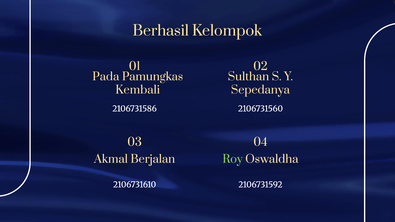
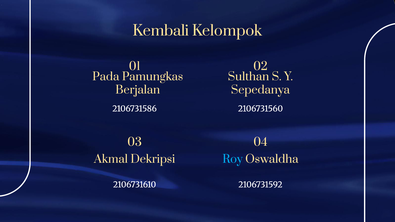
Berhasil: Berhasil -> Kembali
Kembali: Kembali -> Berjalan
Berjalan: Berjalan -> Dekripsi
Roy colour: light green -> light blue
